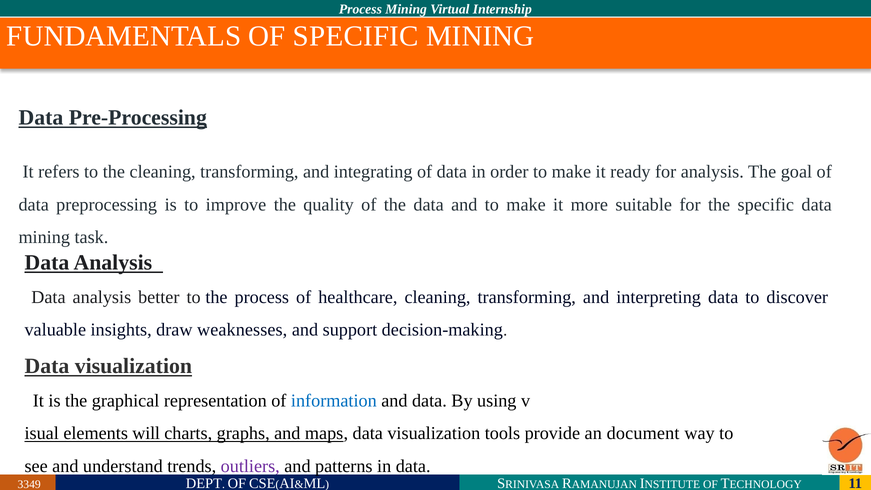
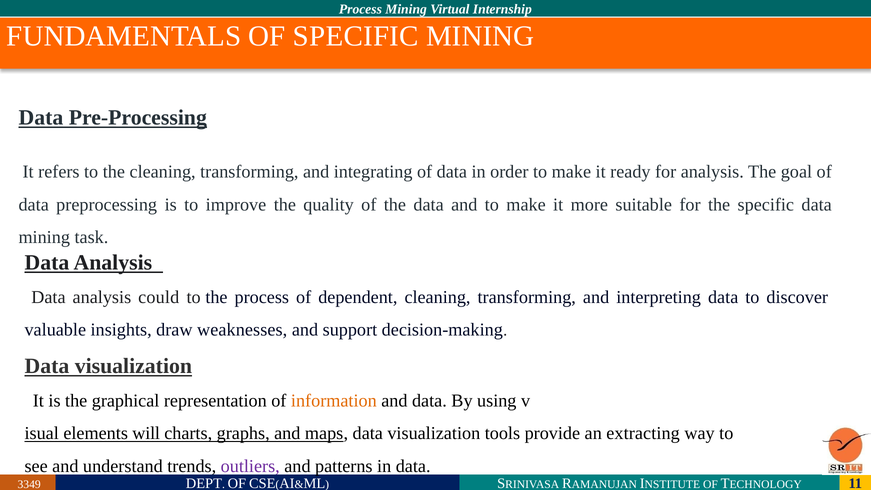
better: better -> could
healthcare: healthcare -> dependent
information colour: blue -> orange
document: document -> extracting
